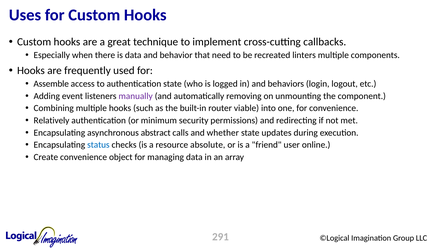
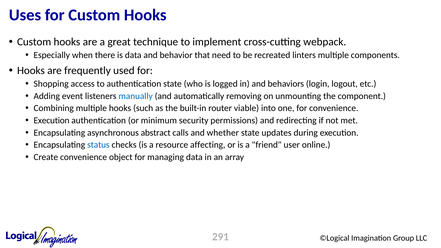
callbacks: callbacks -> webpack
Assemble: Assemble -> Shopping
manually colour: purple -> blue
Relatively at (52, 121): Relatively -> Execution
absolute: absolute -> affecting
